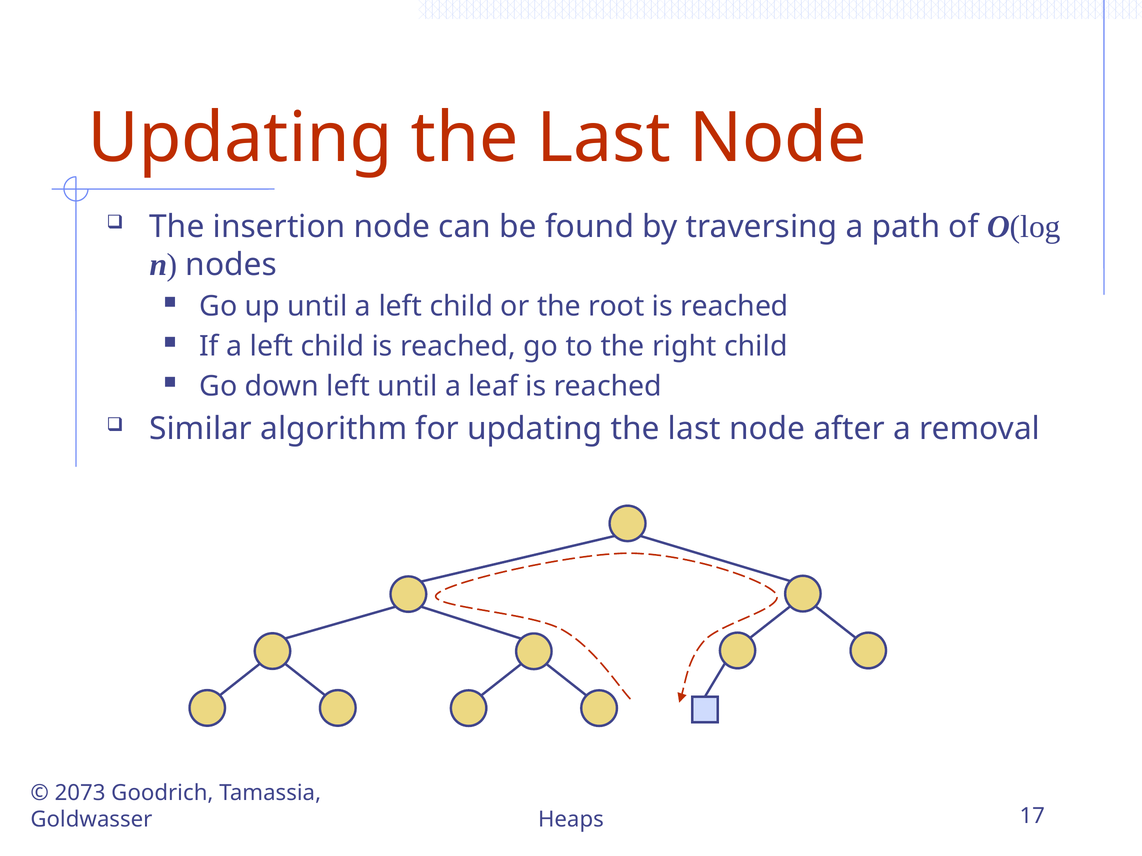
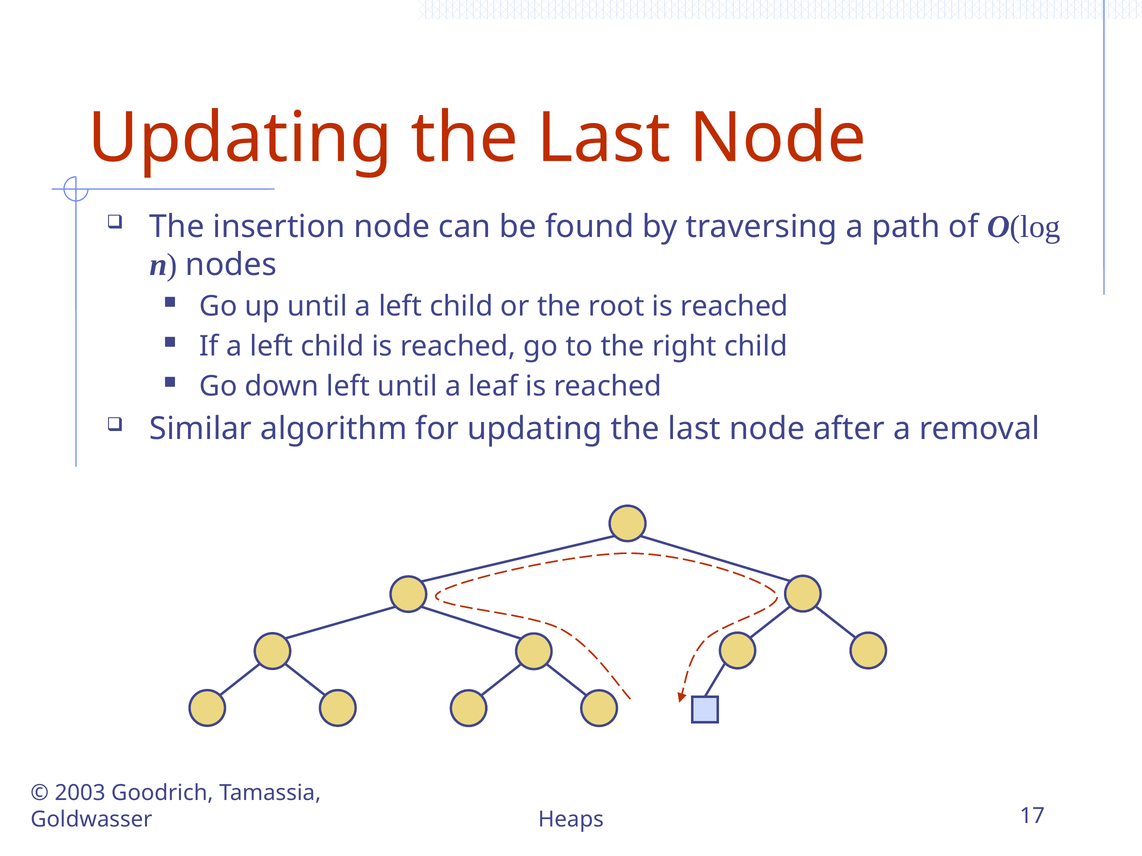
2073: 2073 -> 2003
